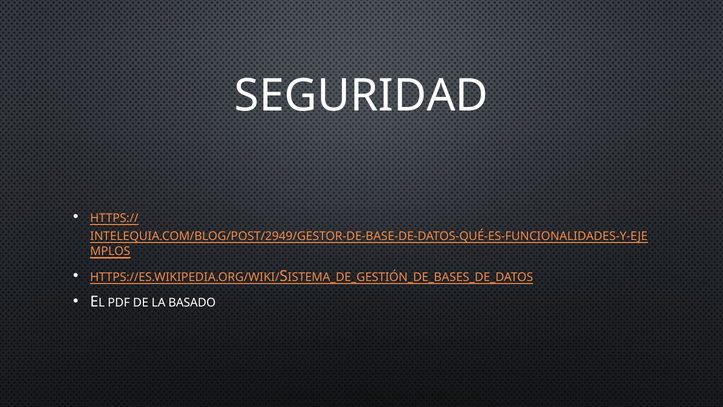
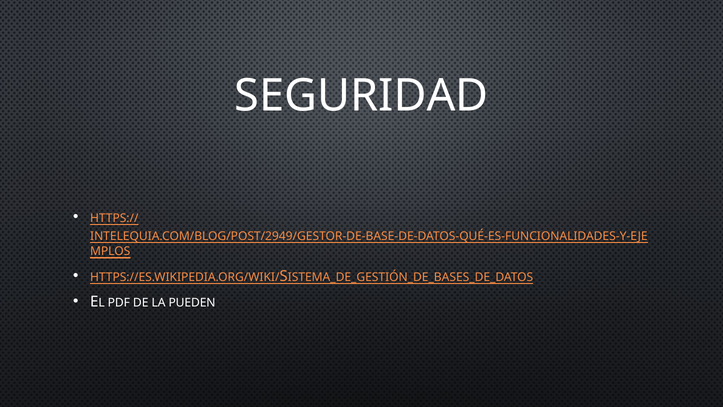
BASADO: BASADO -> PUEDEN
